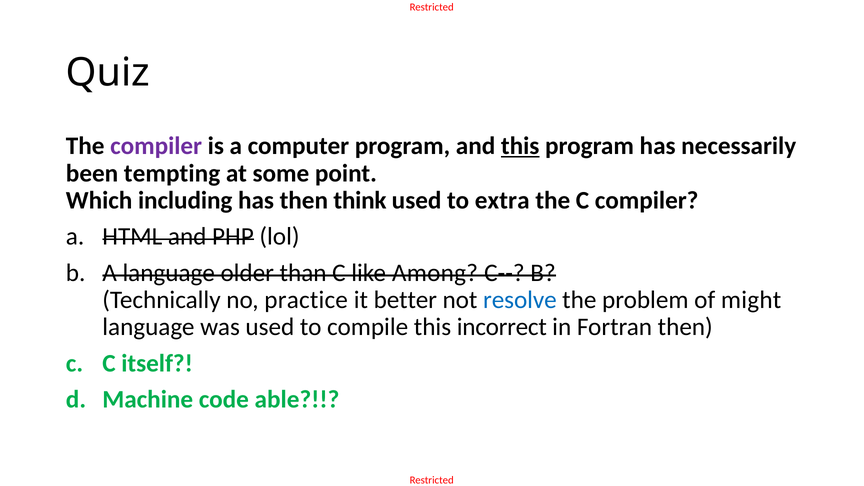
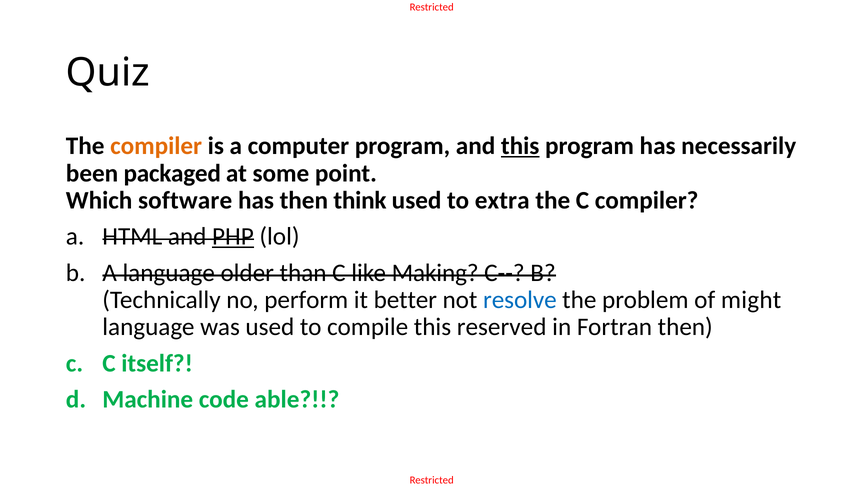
compiler at (156, 146) colour: purple -> orange
tempting: tempting -> packaged
including: including -> software
PHP underline: none -> present
Among: Among -> Making
practice: practice -> perform
incorrect: incorrect -> reserved
